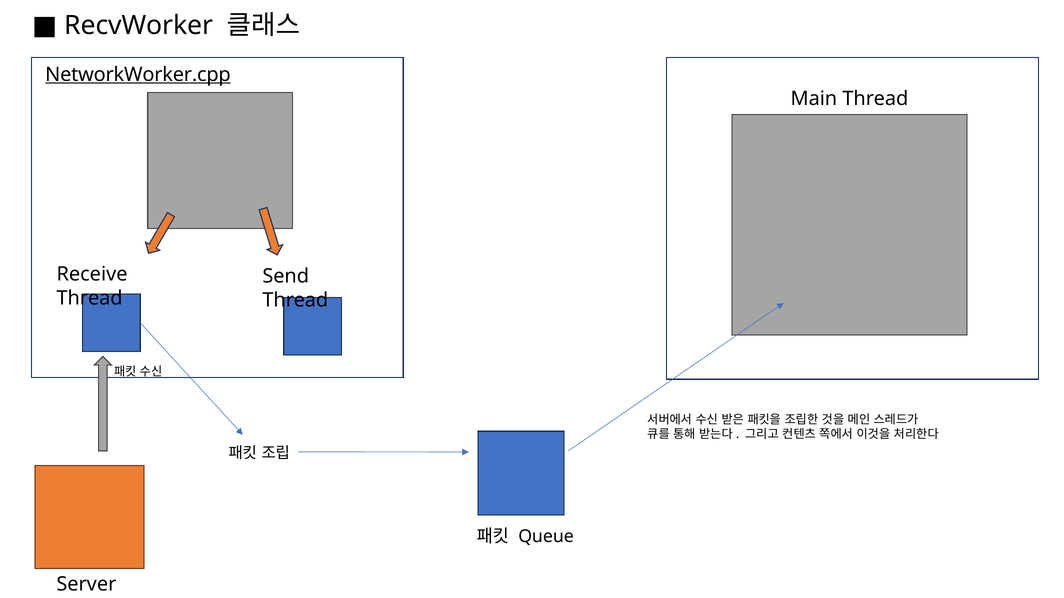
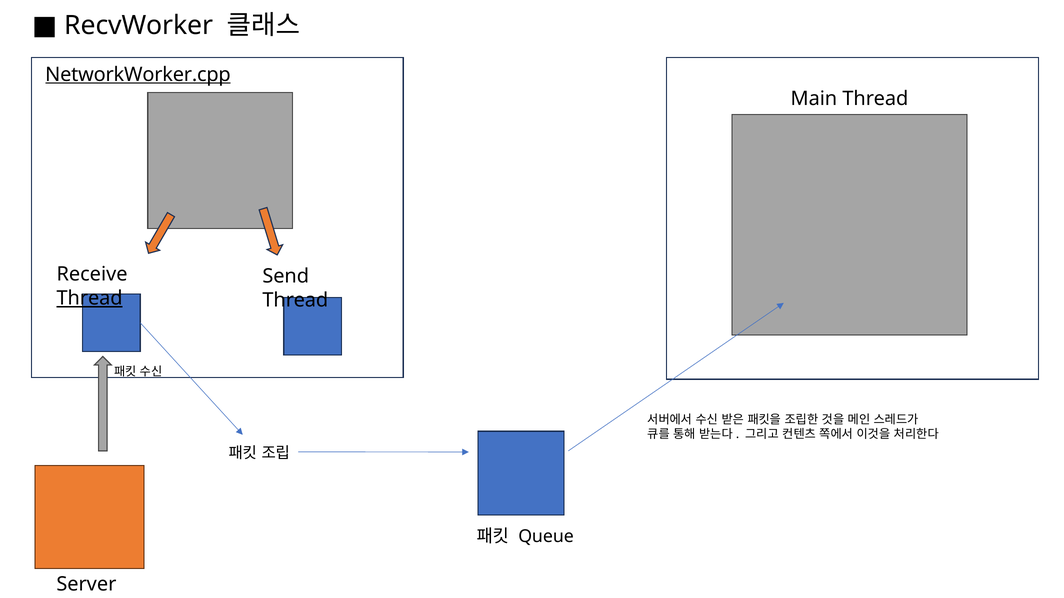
Thread at (90, 298) underline: none -> present
